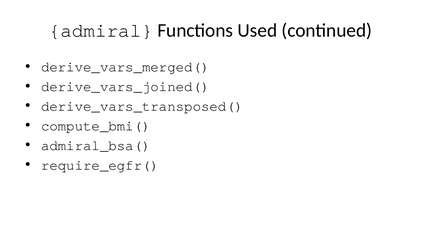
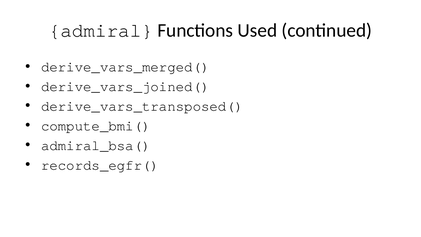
require_egfr(: require_egfr( -> records_egfr(
